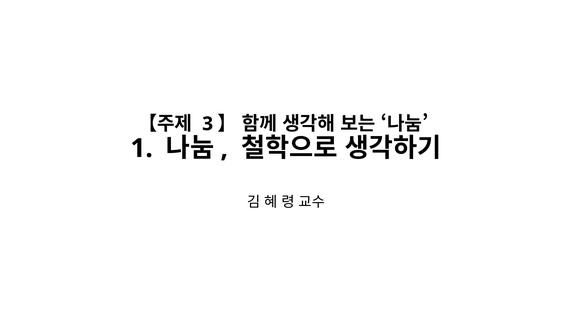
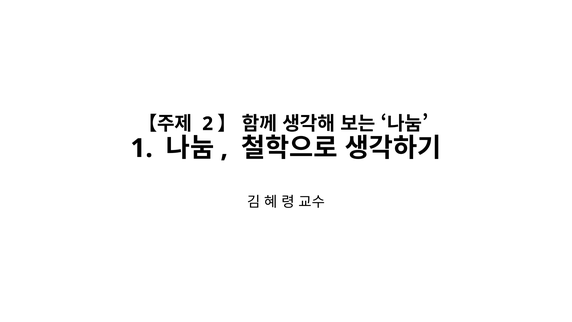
3: 3 -> 2
